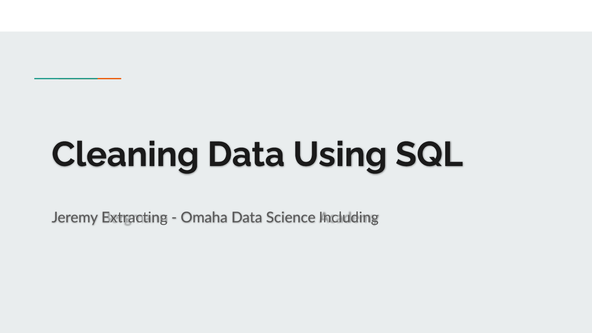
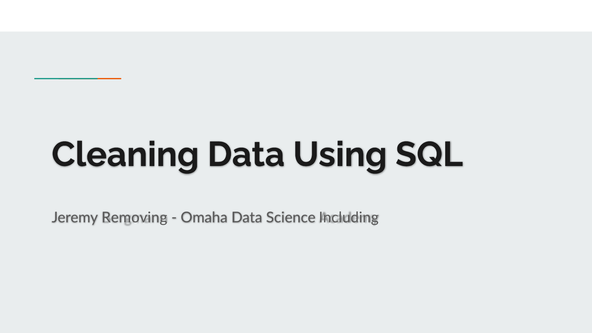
Extracting: Extracting -> Removing
